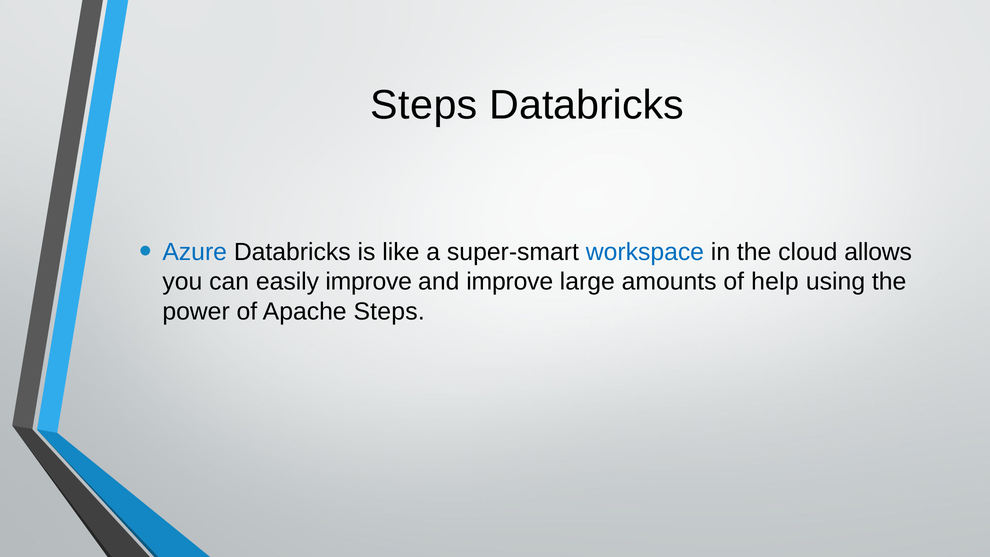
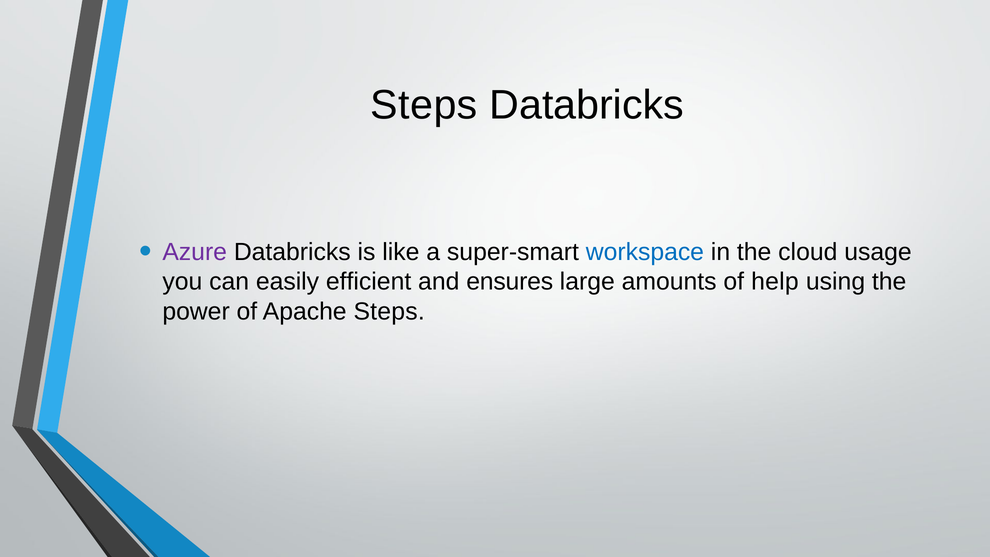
Azure colour: blue -> purple
allows: allows -> usage
easily improve: improve -> efficient
and improve: improve -> ensures
